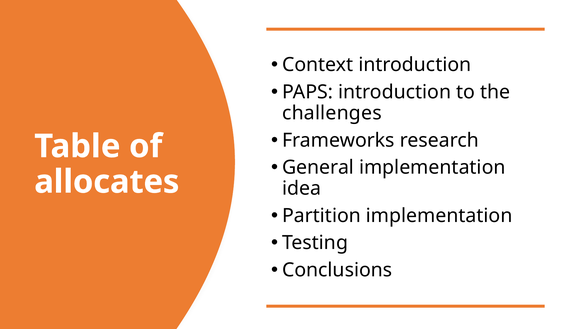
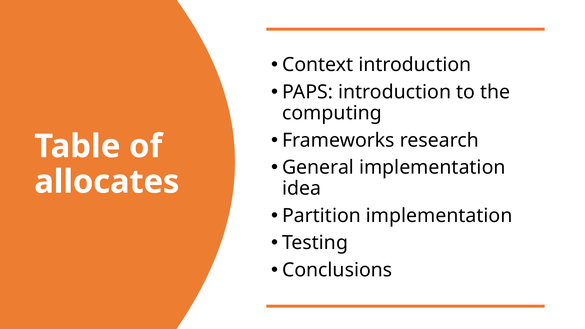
challenges: challenges -> computing
